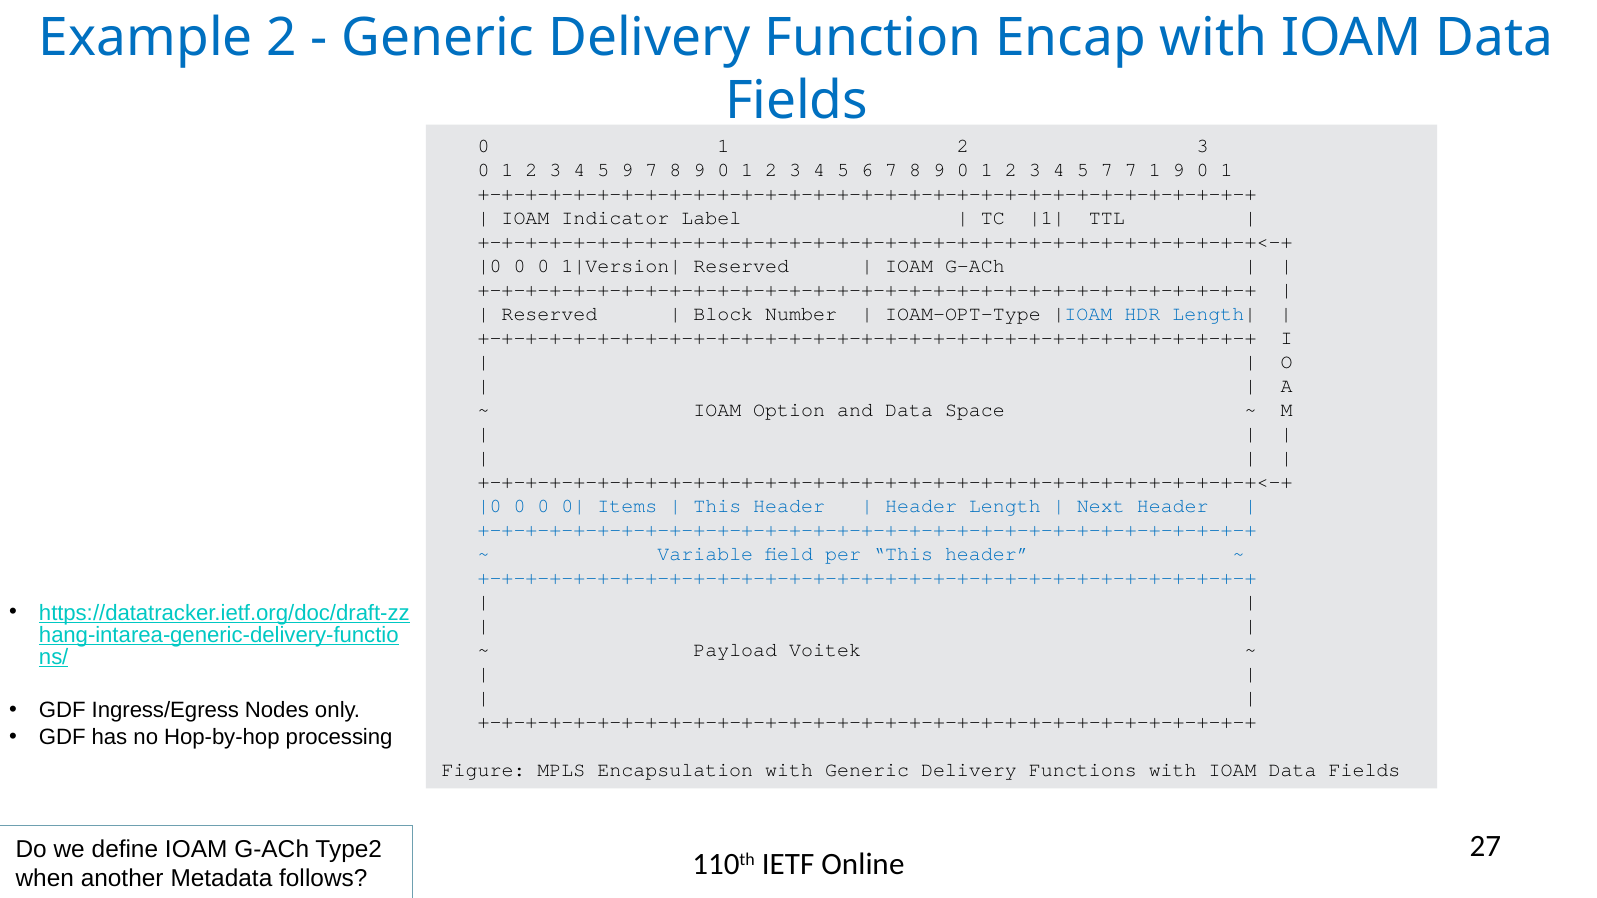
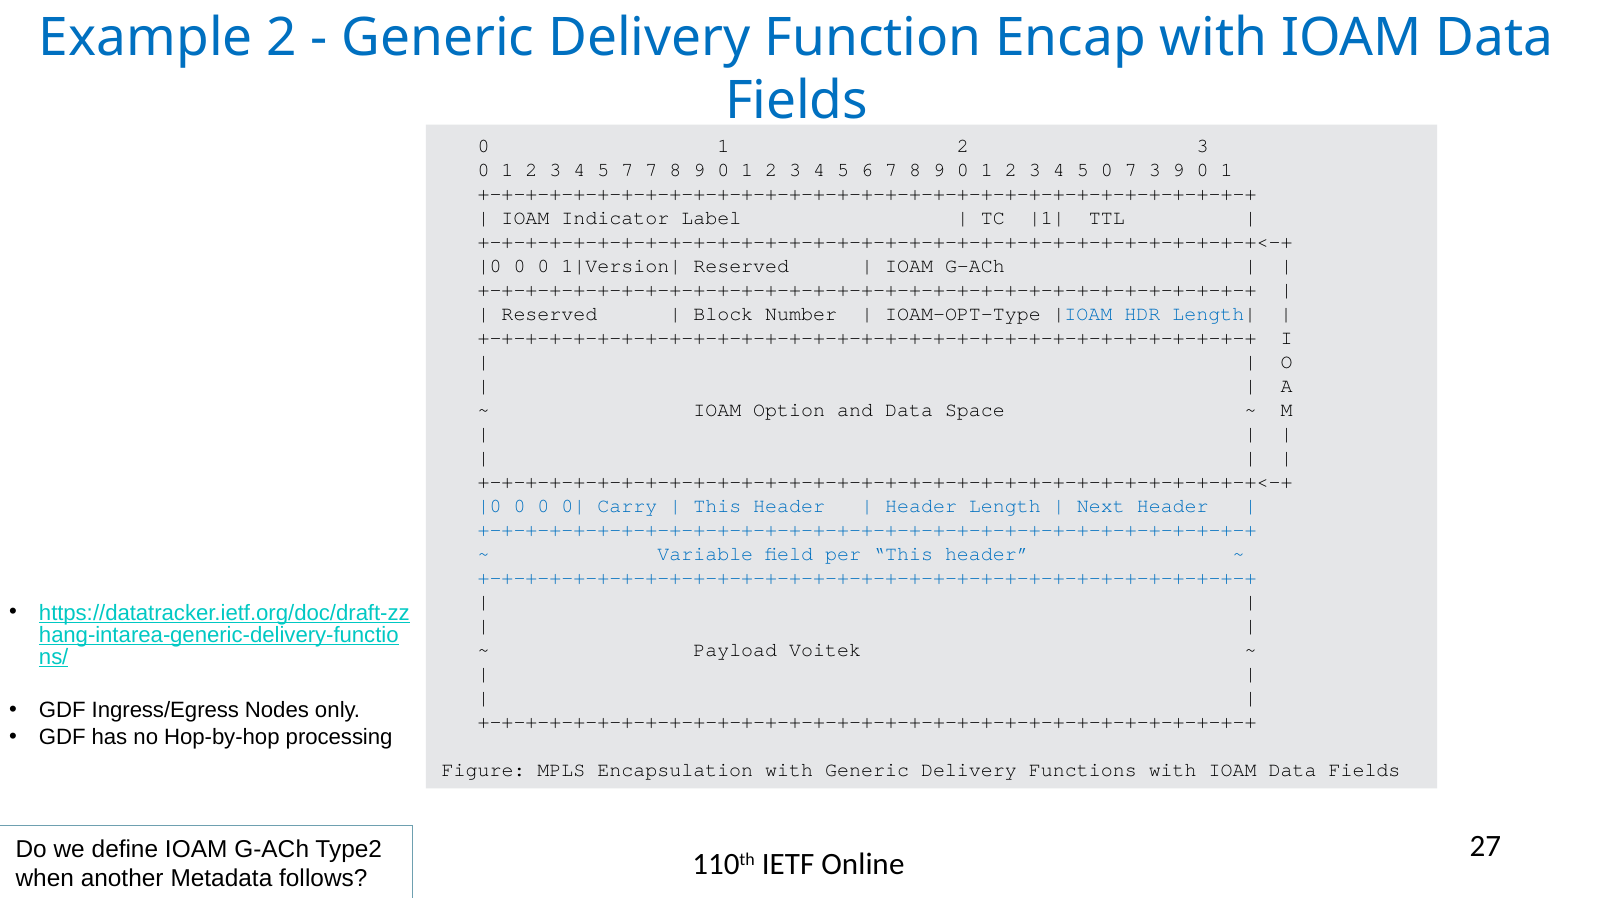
5 9: 9 -> 7
5 7: 7 -> 0
7 1: 1 -> 3
Items: Items -> Carry
